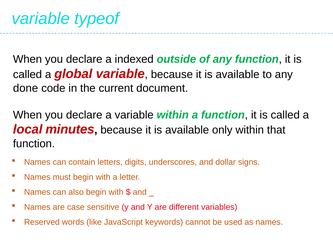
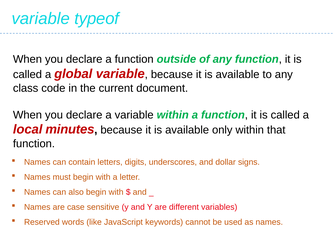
declare a indexed: indexed -> function
done: done -> class
